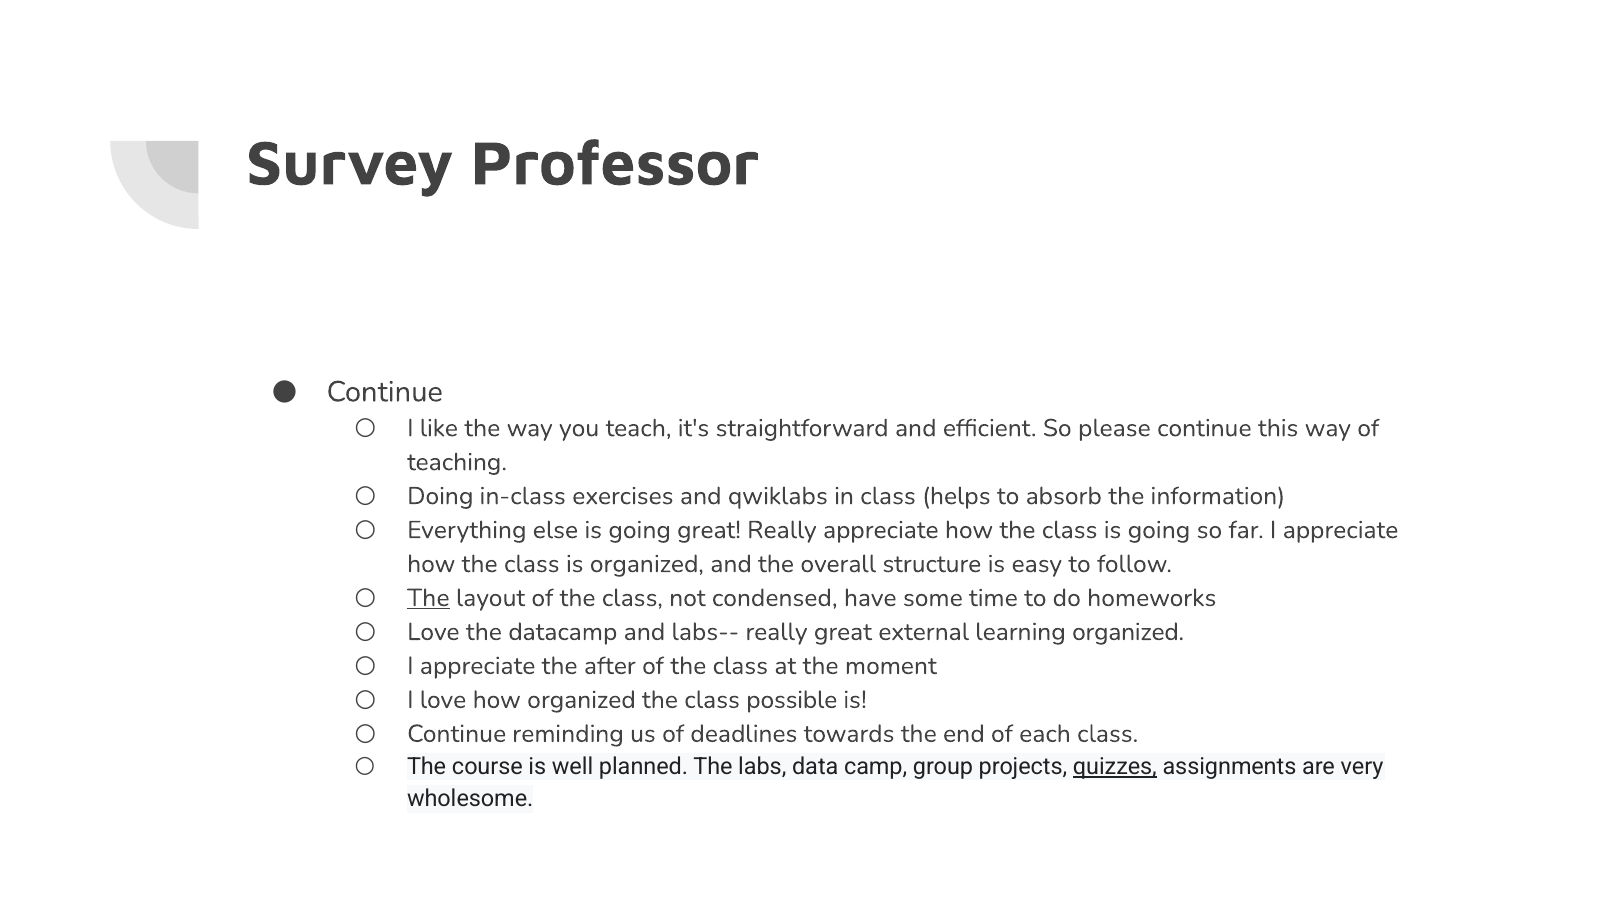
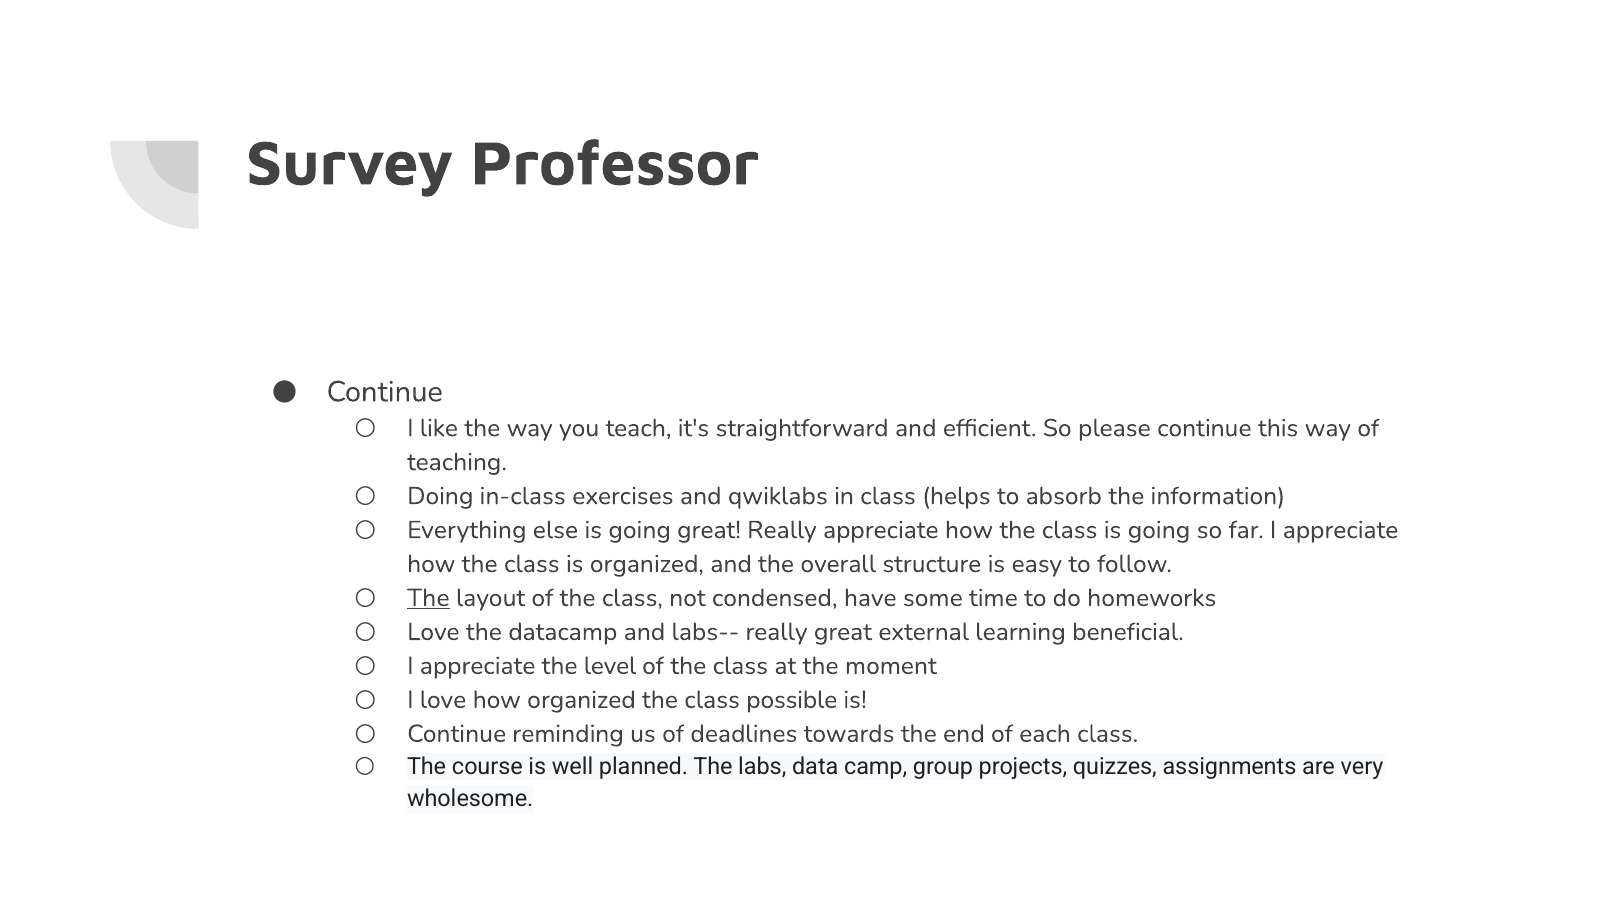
learning organized: organized -> beneficial
after: after -> level
quizzes underline: present -> none
